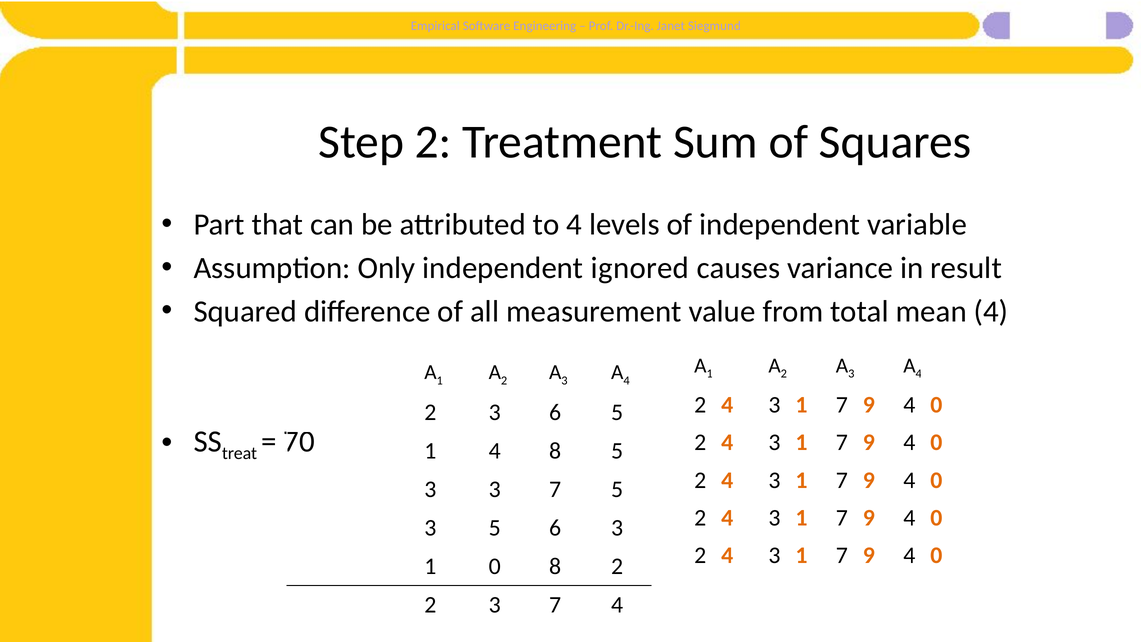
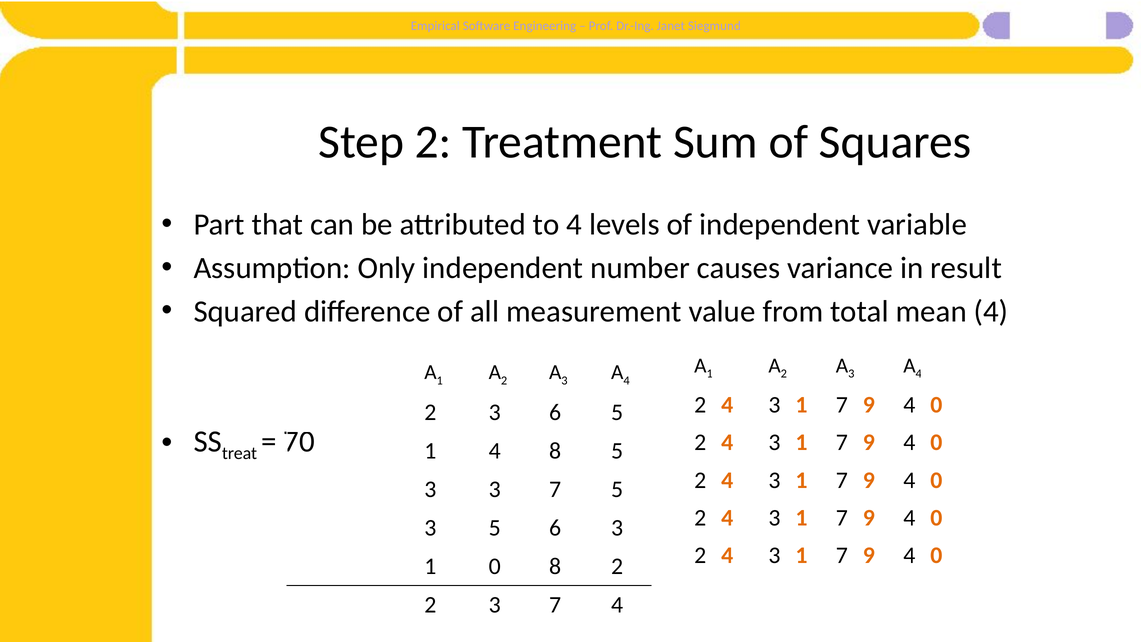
ignored: ignored -> number
